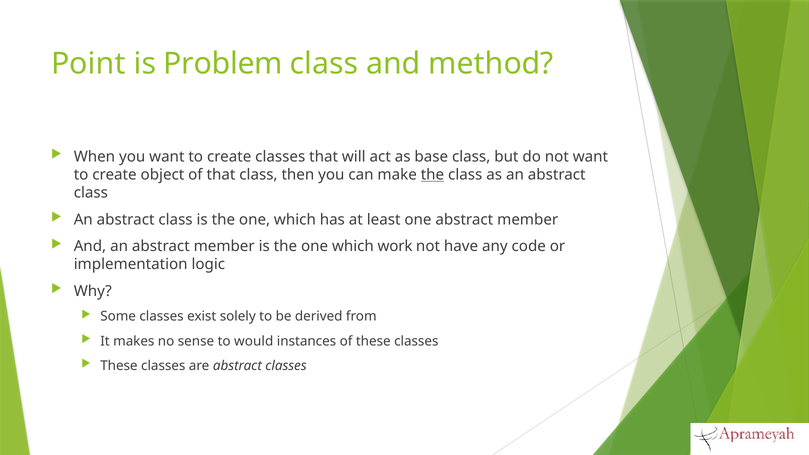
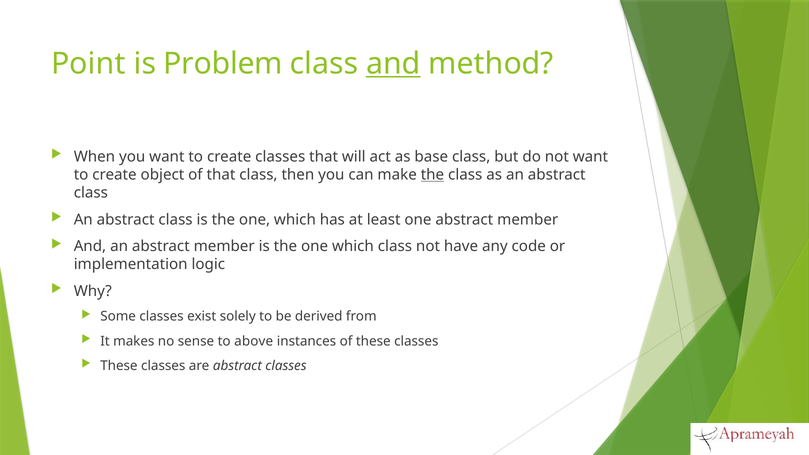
and at (393, 64) underline: none -> present
which work: work -> class
would: would -> above
